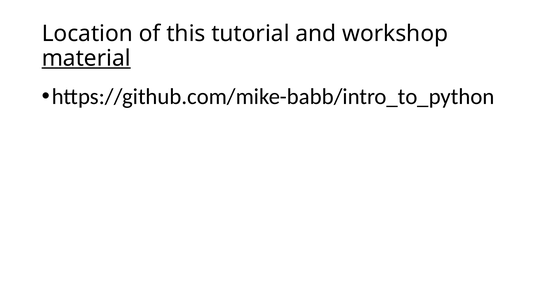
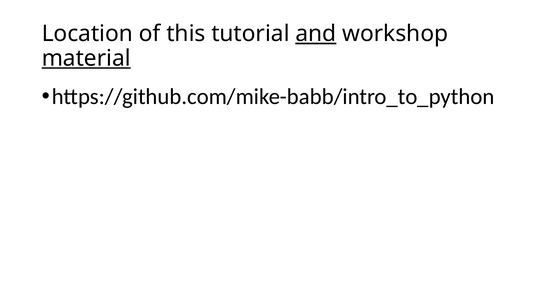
and underline: none -> present
